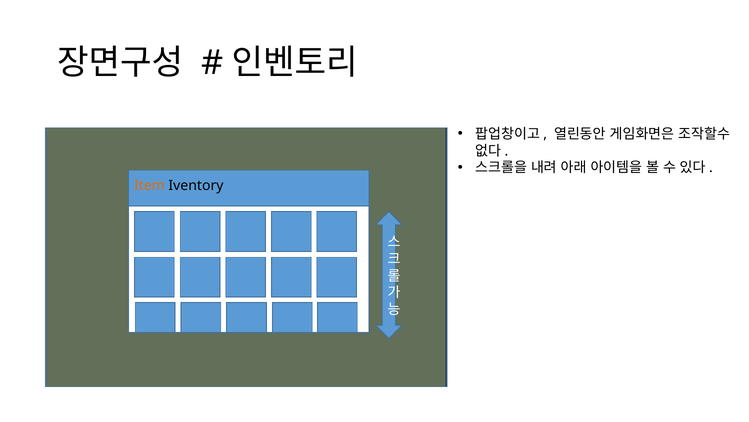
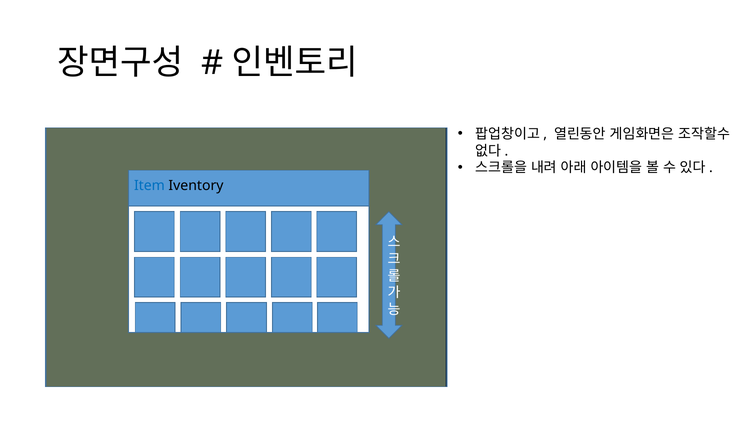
Item colour: orange -> blue
